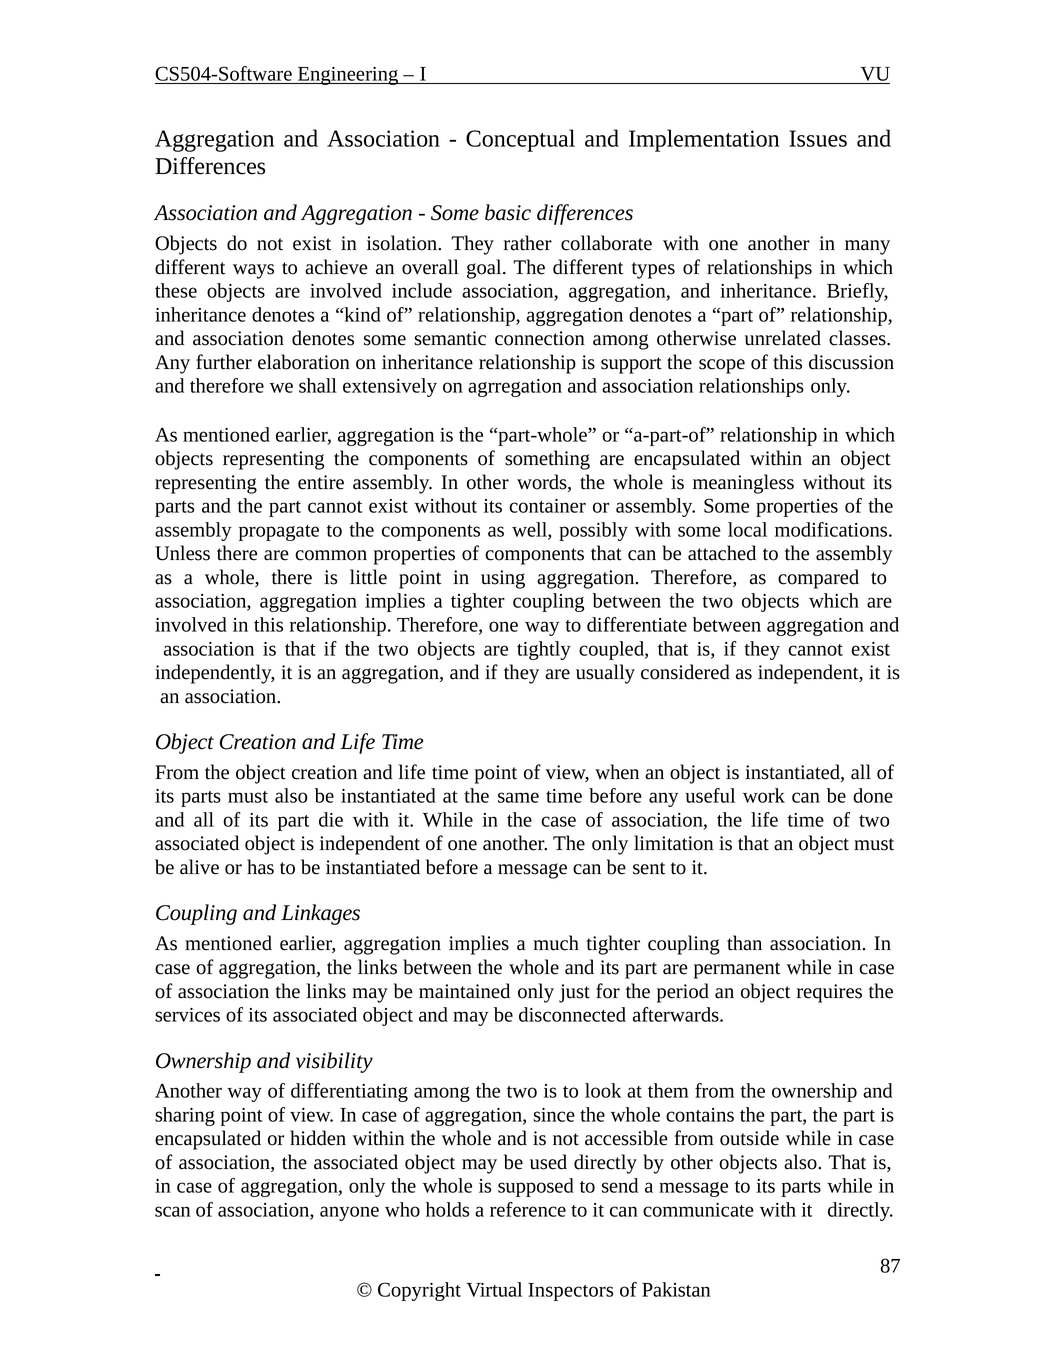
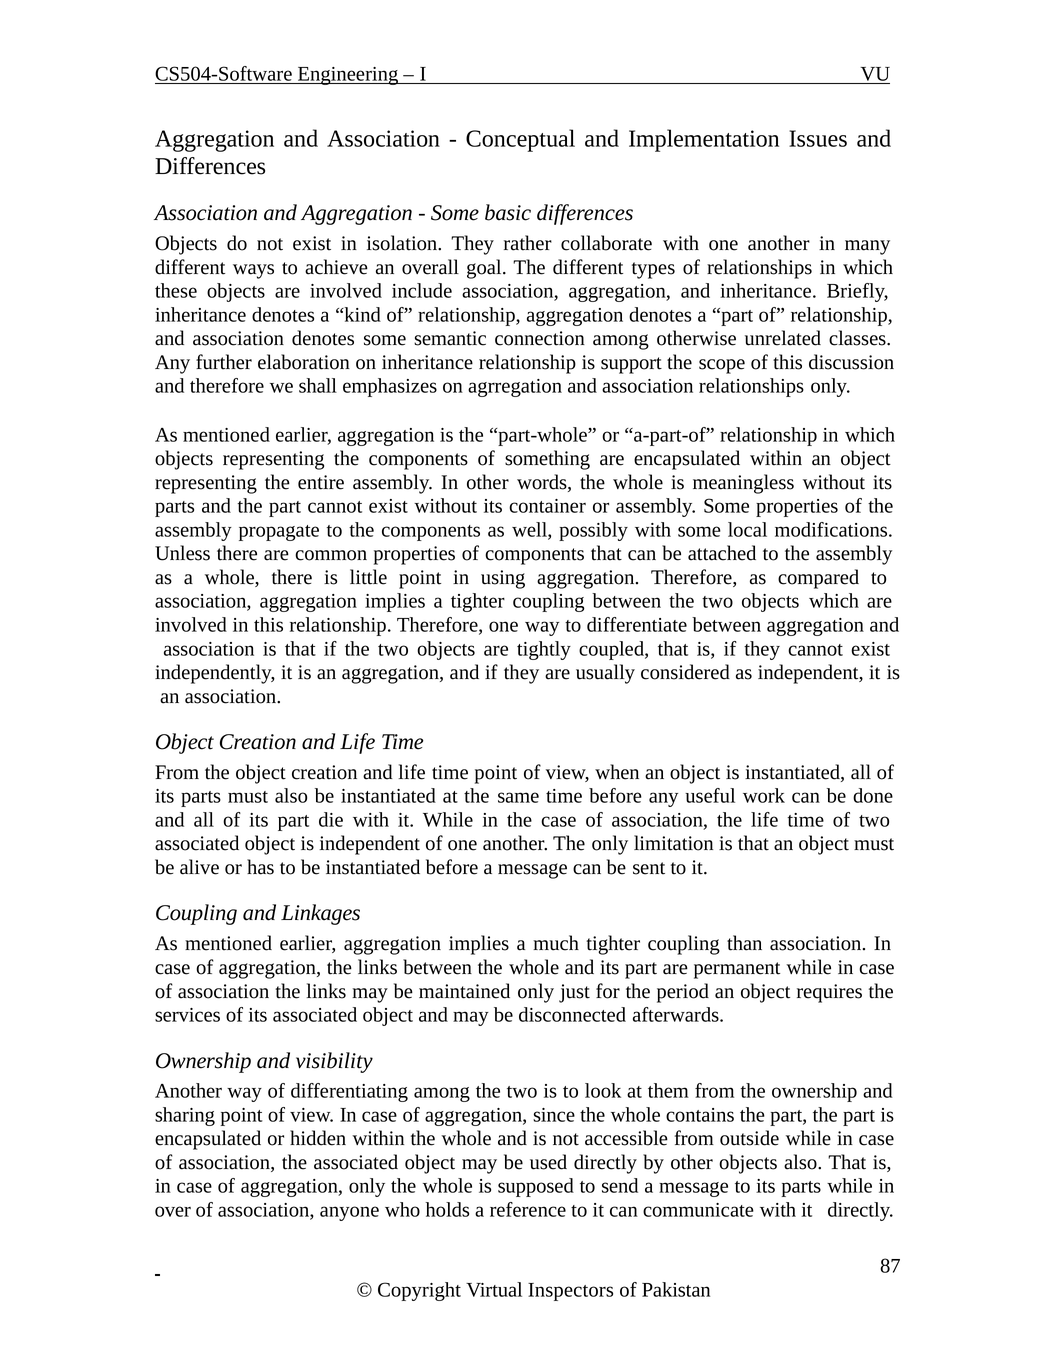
extensively: extensively -> emphasizes
scan: scan -> over
